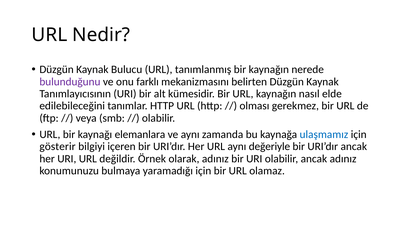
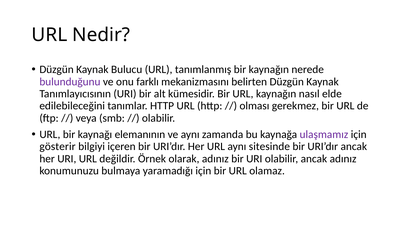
elemanlara: elemanlara -> elemanının
ulaşmamız colour: blue -> purple
değeriyle: değeriyle -> sitesinde
